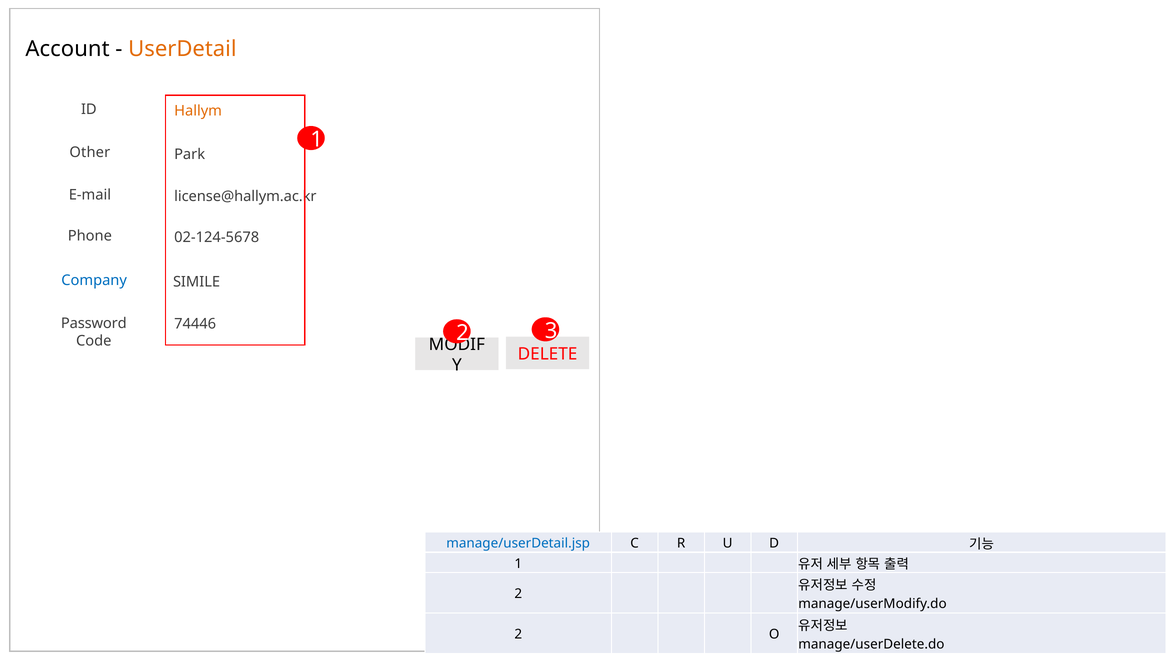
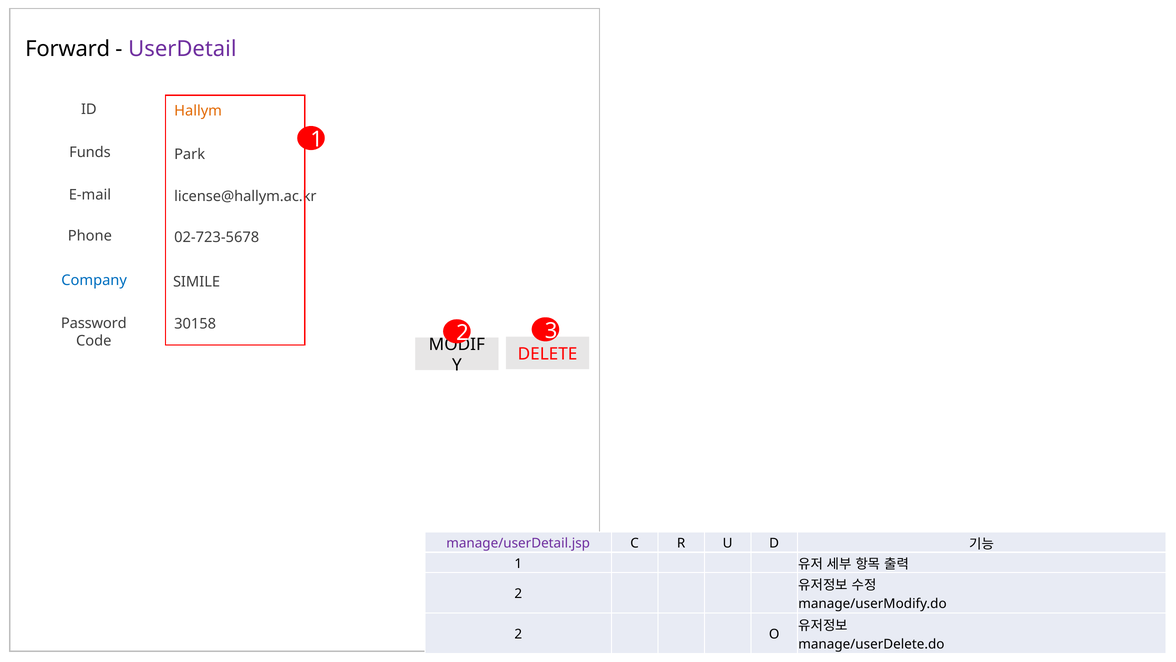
Account: Account -> Forward
UserDetail colour: orange -> purple
Other: Other -> Funds
02-124-5678: 02-124-5678 -> 02-723-5678
74446: 74446 -> 30158
manage/userDetail.jsp colour: blue -> purple
